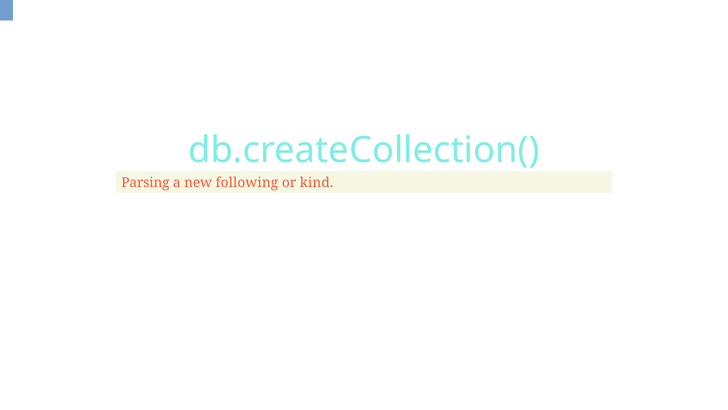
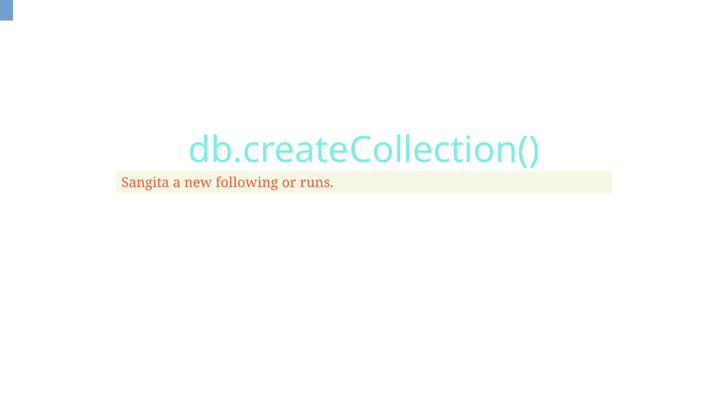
Parsing: Parsing -> Sangita
kind: kind -> runs
